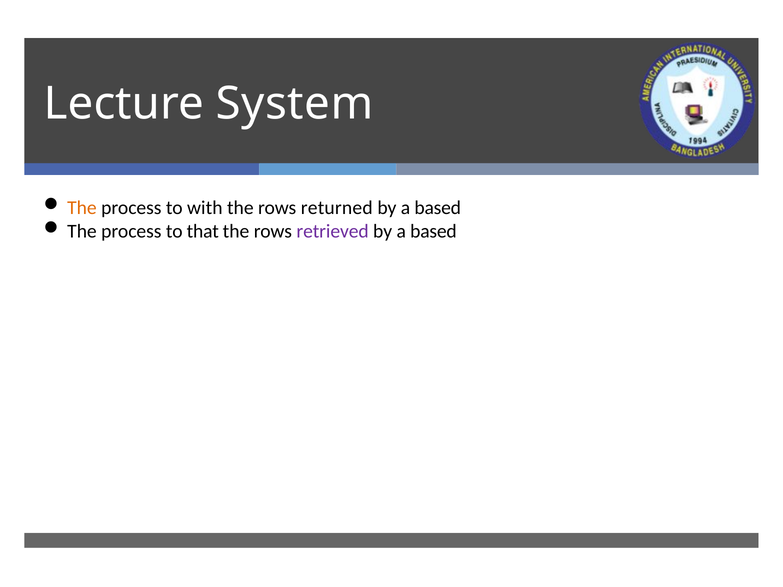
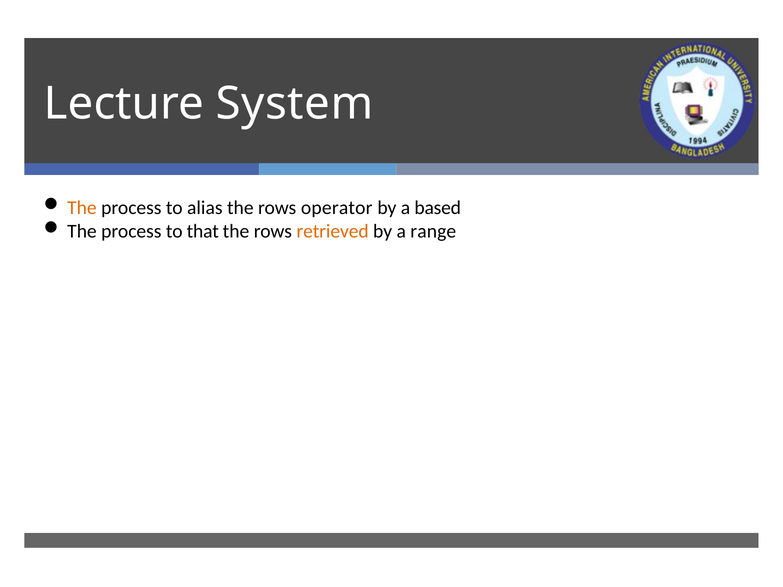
with: with -> alias
returned: returned -> operator
retrieved colour: purple -> orange
based at (433, 231): based -> range
